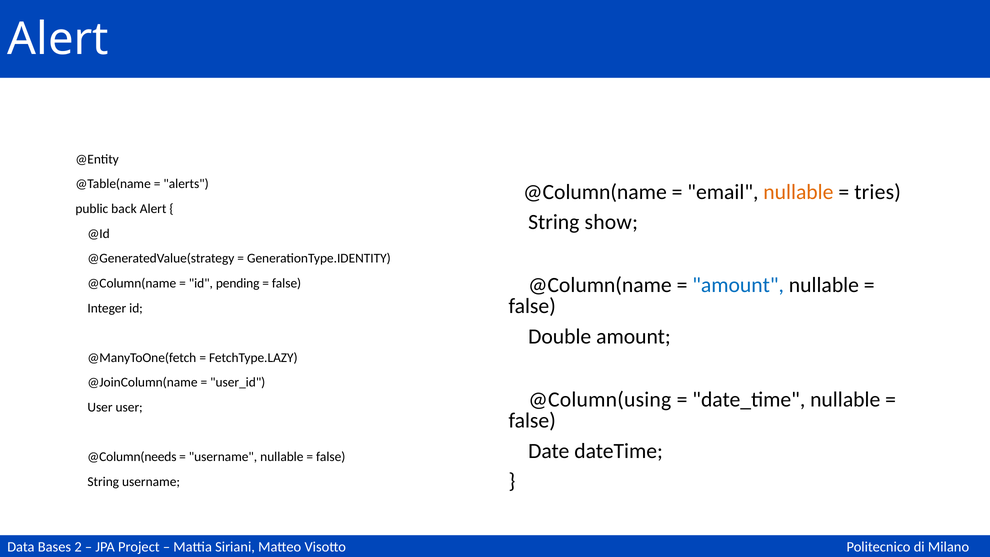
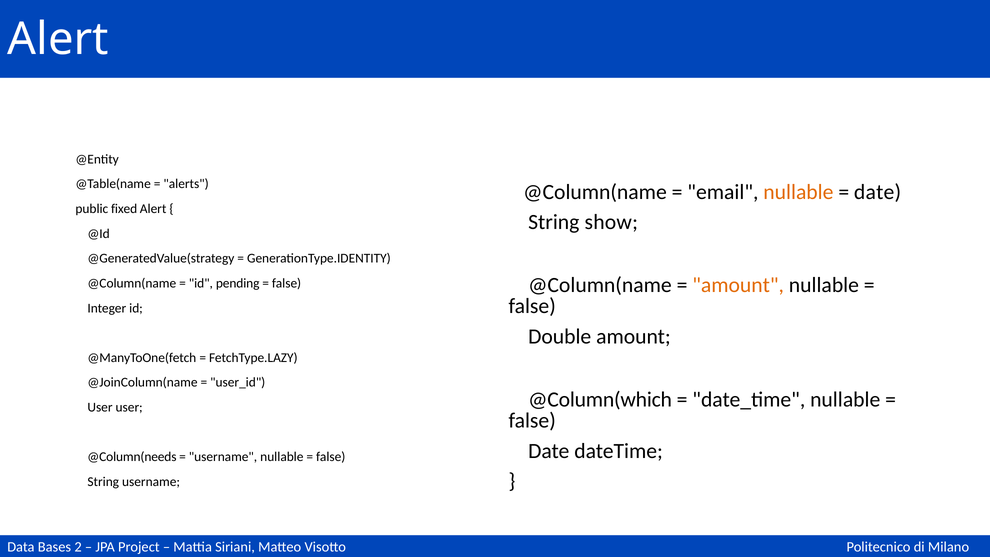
tries at (878, 192): tries -> date
back: back -> fixed
amount at (738, 285) colour: blue -> orange
@Column(using: @Column(using -> @Column(which
